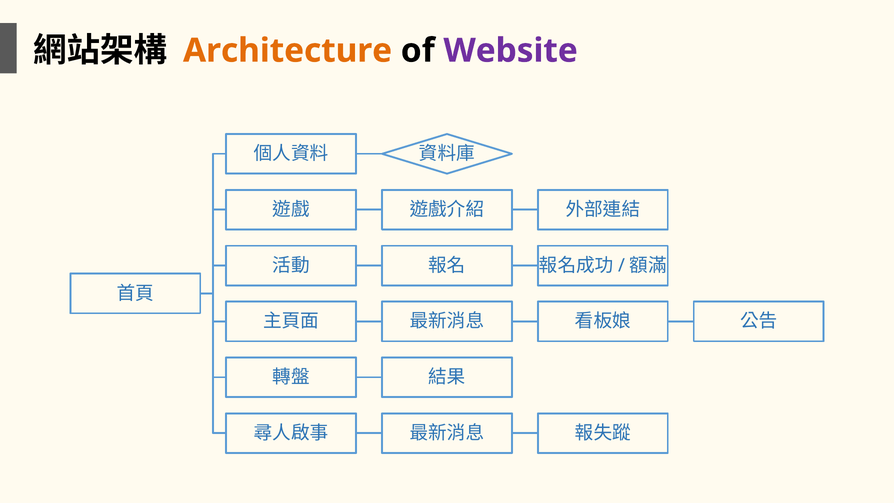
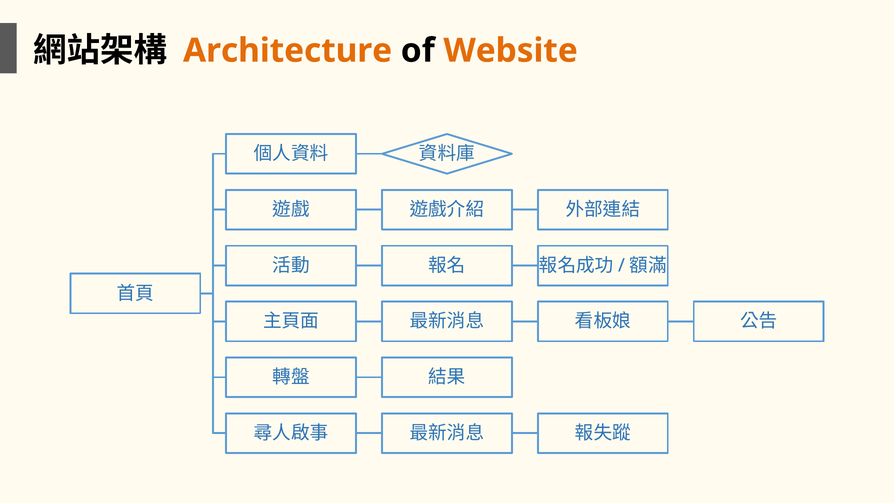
Website colour: purple -> orange
